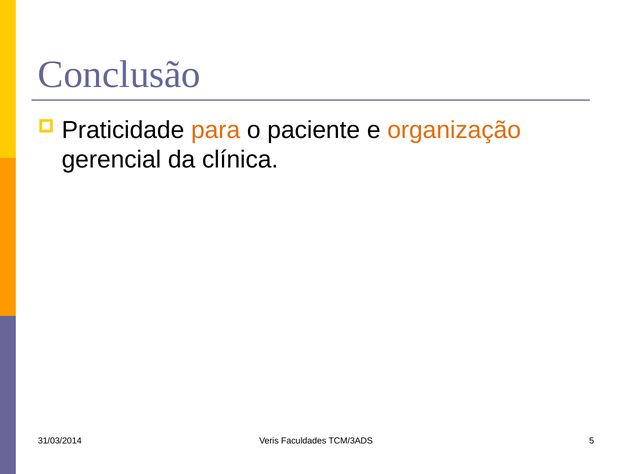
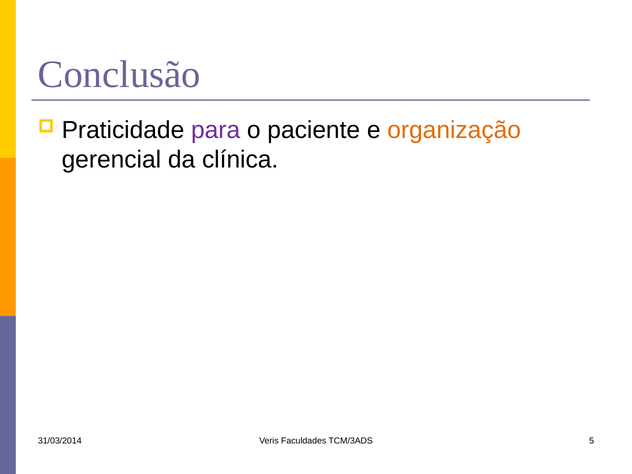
para colour: orange -> purple
